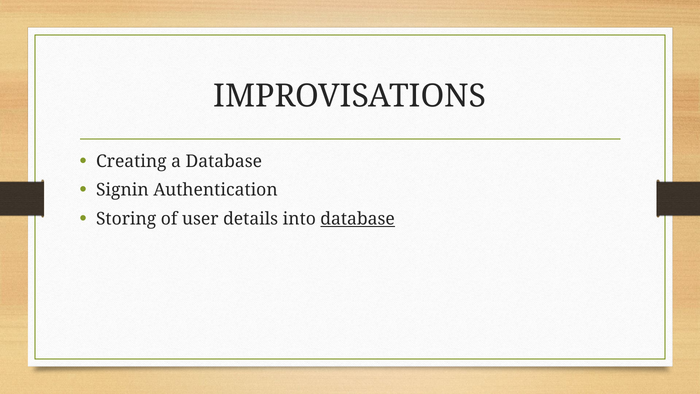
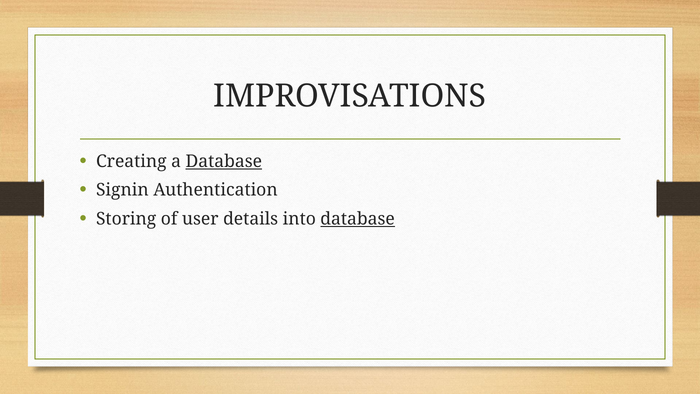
Database at (224, 161) underline: none -> present
